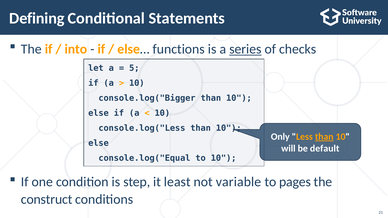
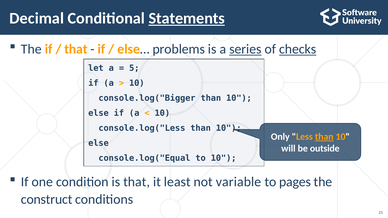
Defining: Defining -> Decimal
Statements underline: none -> present
into at (76, 49): into -> that
functions: functions -> problems
checks underline: none -> present
default: default -> outside
is step: step -> that
